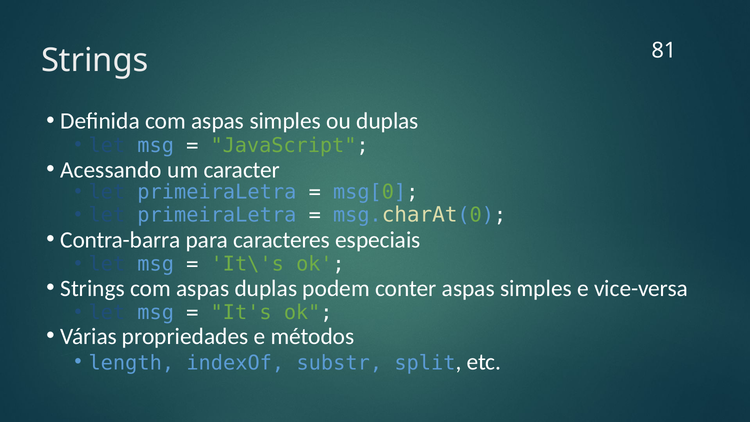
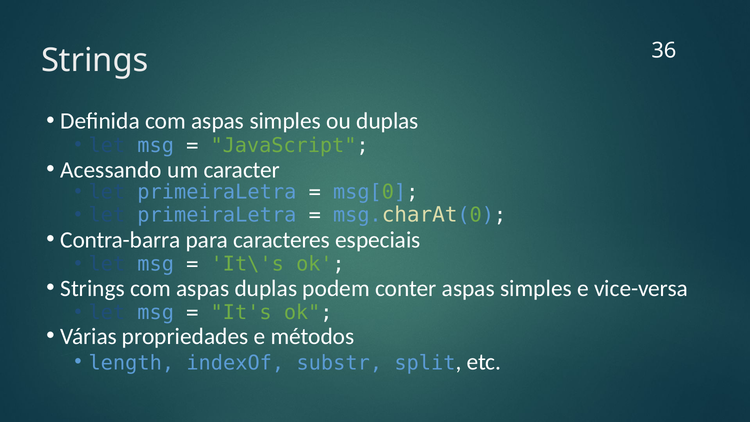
81: 81 -> 36
